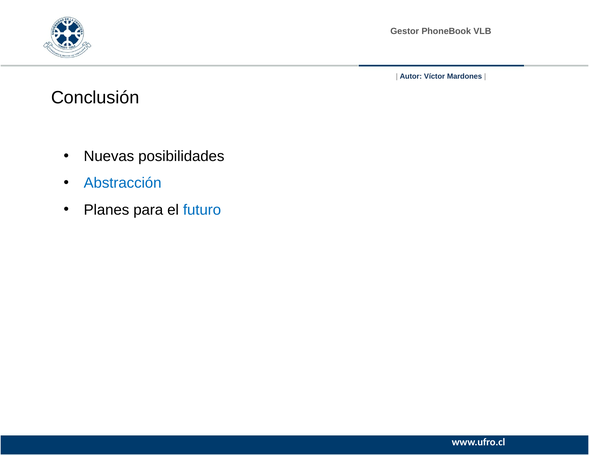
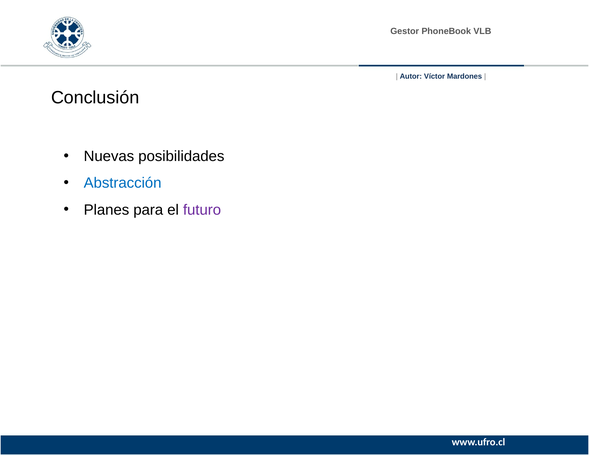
futuro colour: blue -> purple
